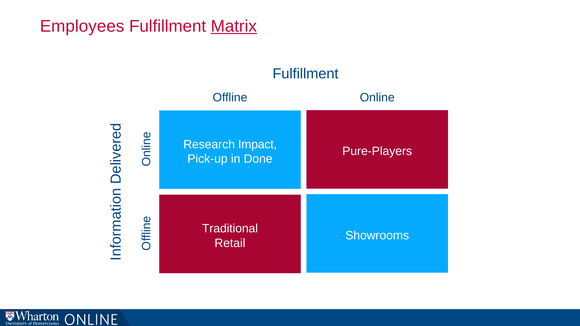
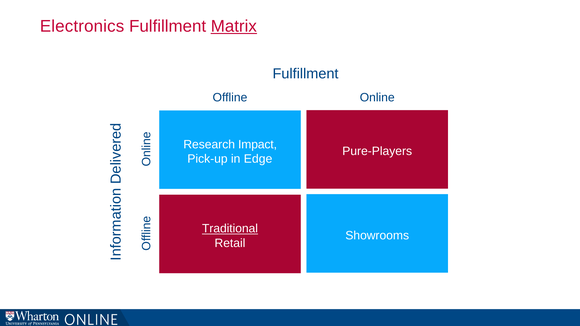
Employees: Employees -> Electronics
Done: Done -> Edge
Traditional underline: none -> present
